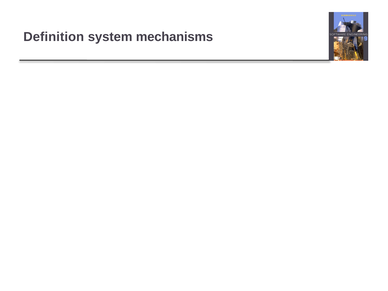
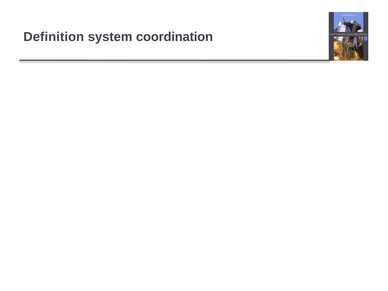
mechanisms: mechanisms -> coordination
